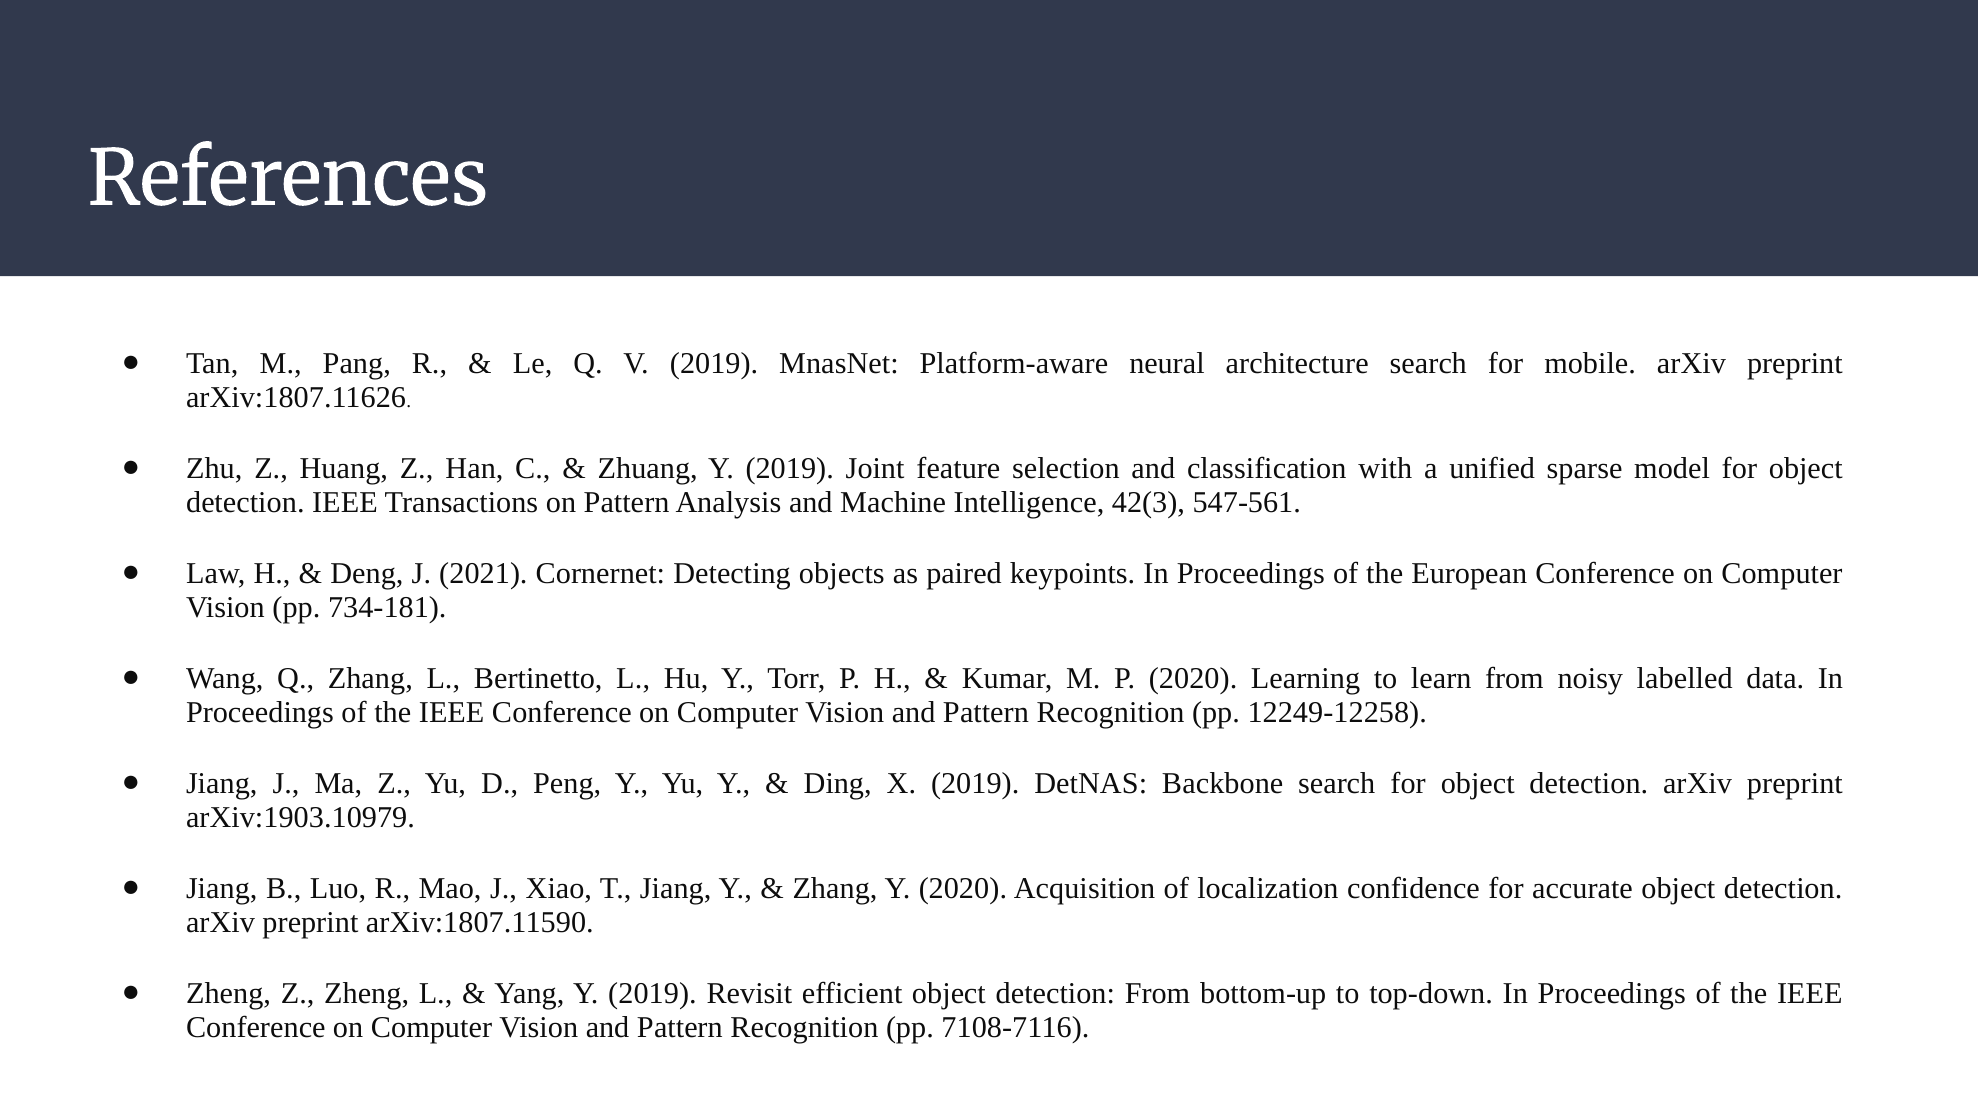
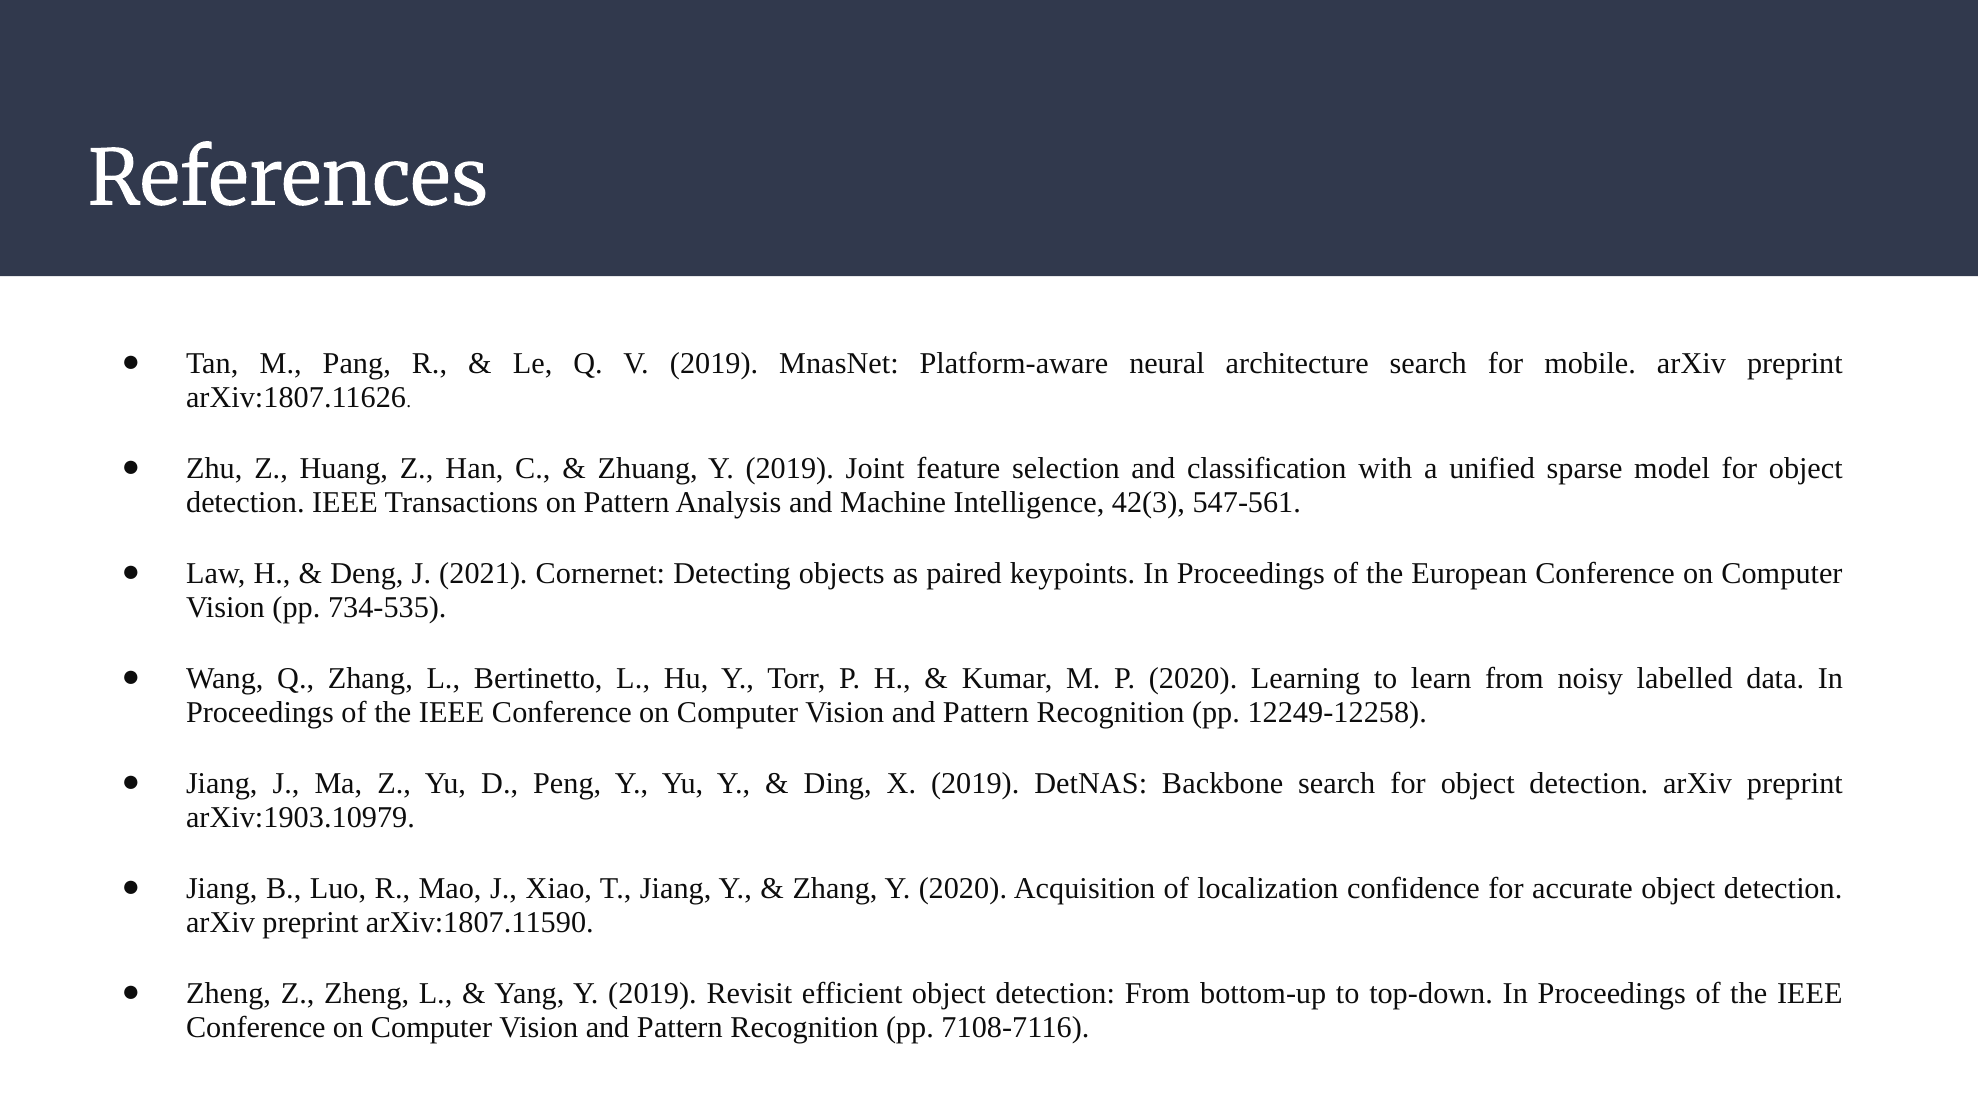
734-181: 734-181 -> 734-535
